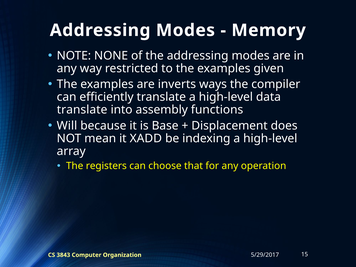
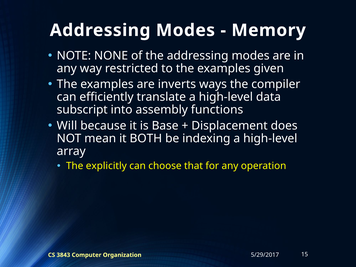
translate at (82, 110): translate -> subscript
XADD: XADD -> BOTH
registers: registers -> explicitly
